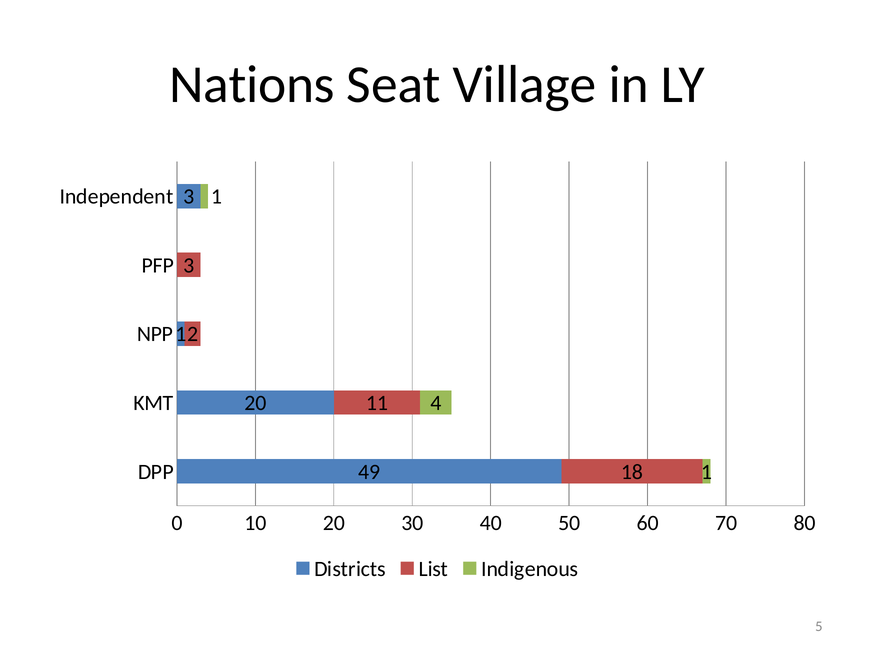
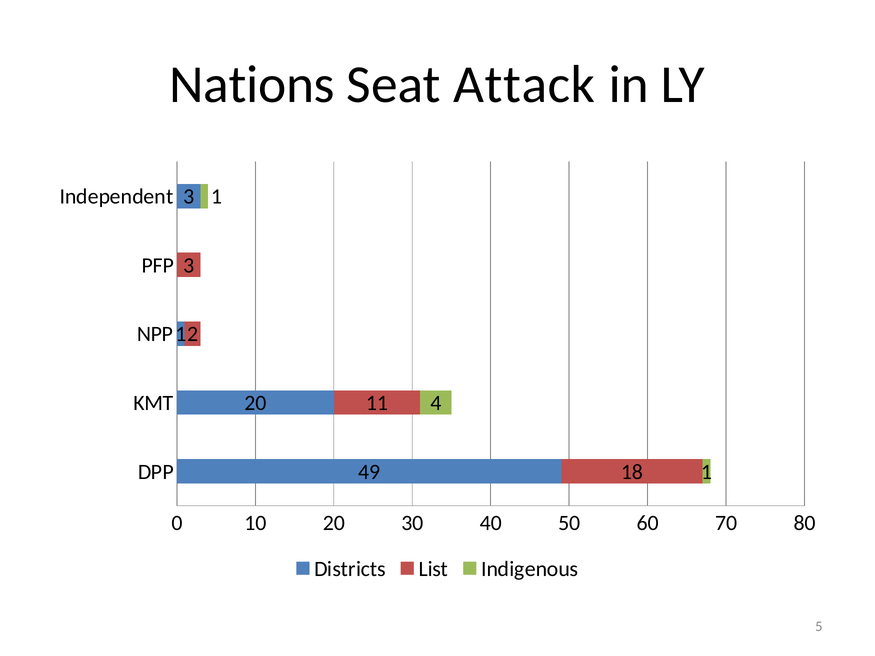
Village: Village -> Attack
